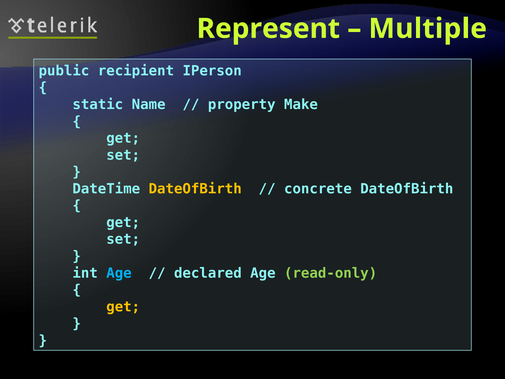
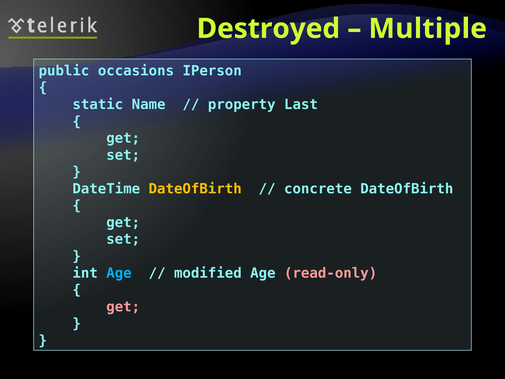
Represent: Represent -> Destroyed
recipient: recipient -> occasions
Make: Make -> Last
declared: declared -> modified
read-only colour: light green -> pink
get at (123, 307) colour: yellow -> pink
